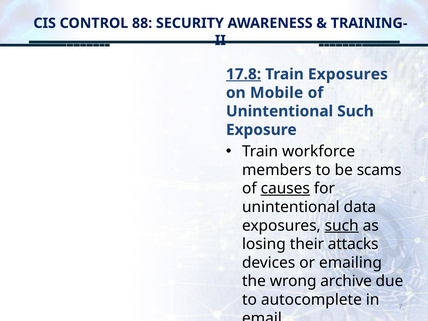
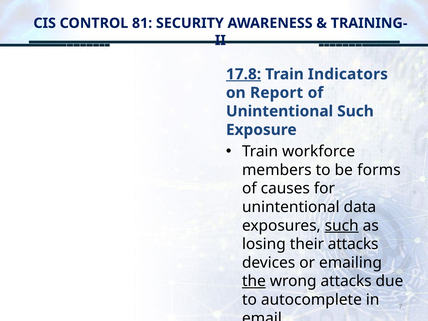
88: 88 -> 81
Train Exposures: Exposures -> Indicators
Mobile: Mobile -> Report
scams: scams -> forms
causes underline: present -> none
the underline: none -> present
wrong archive: archive -> attacks
